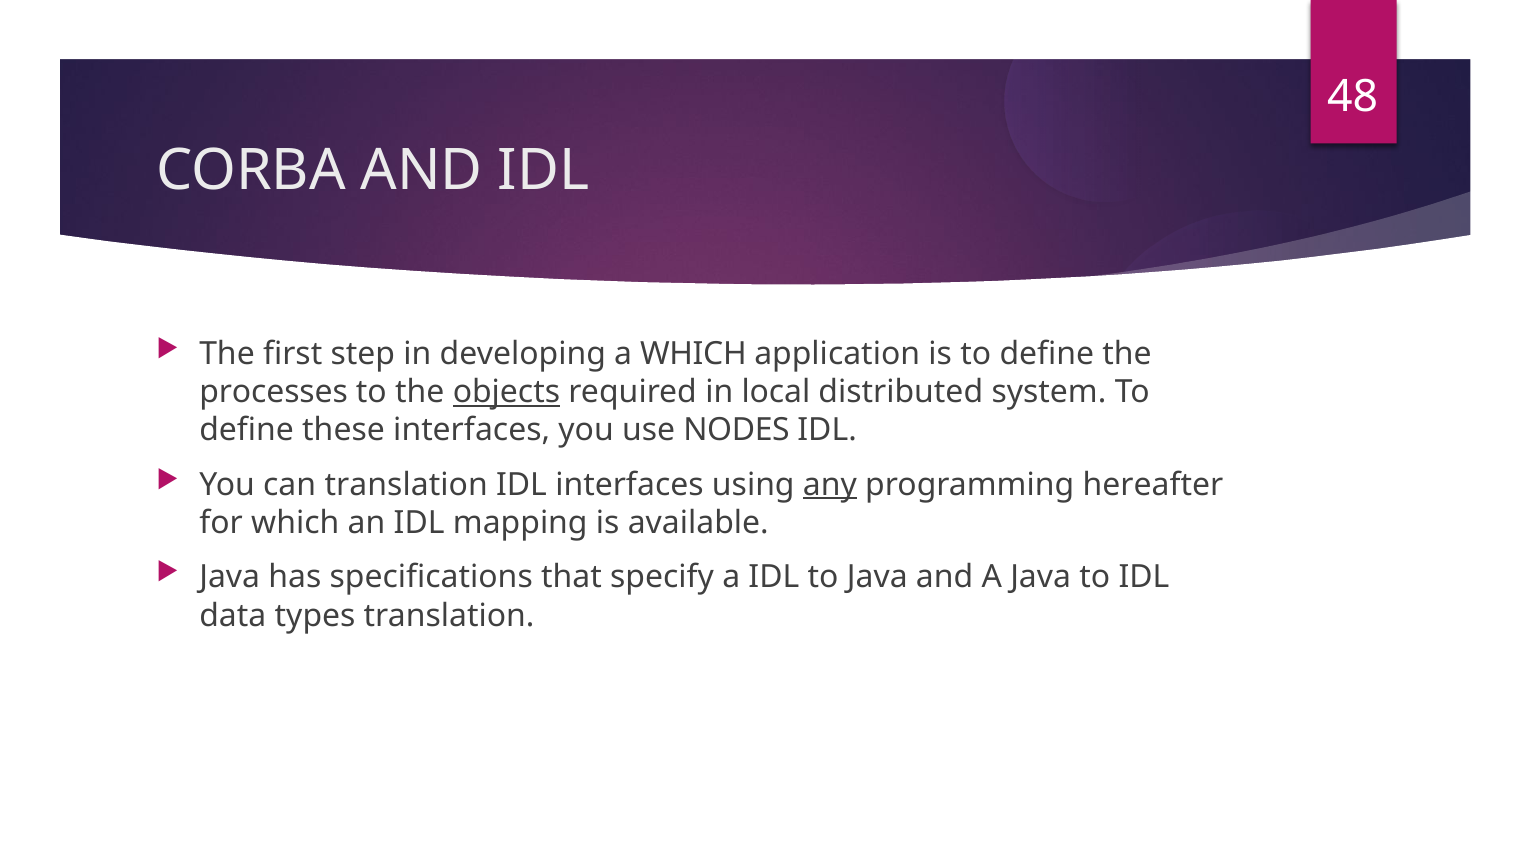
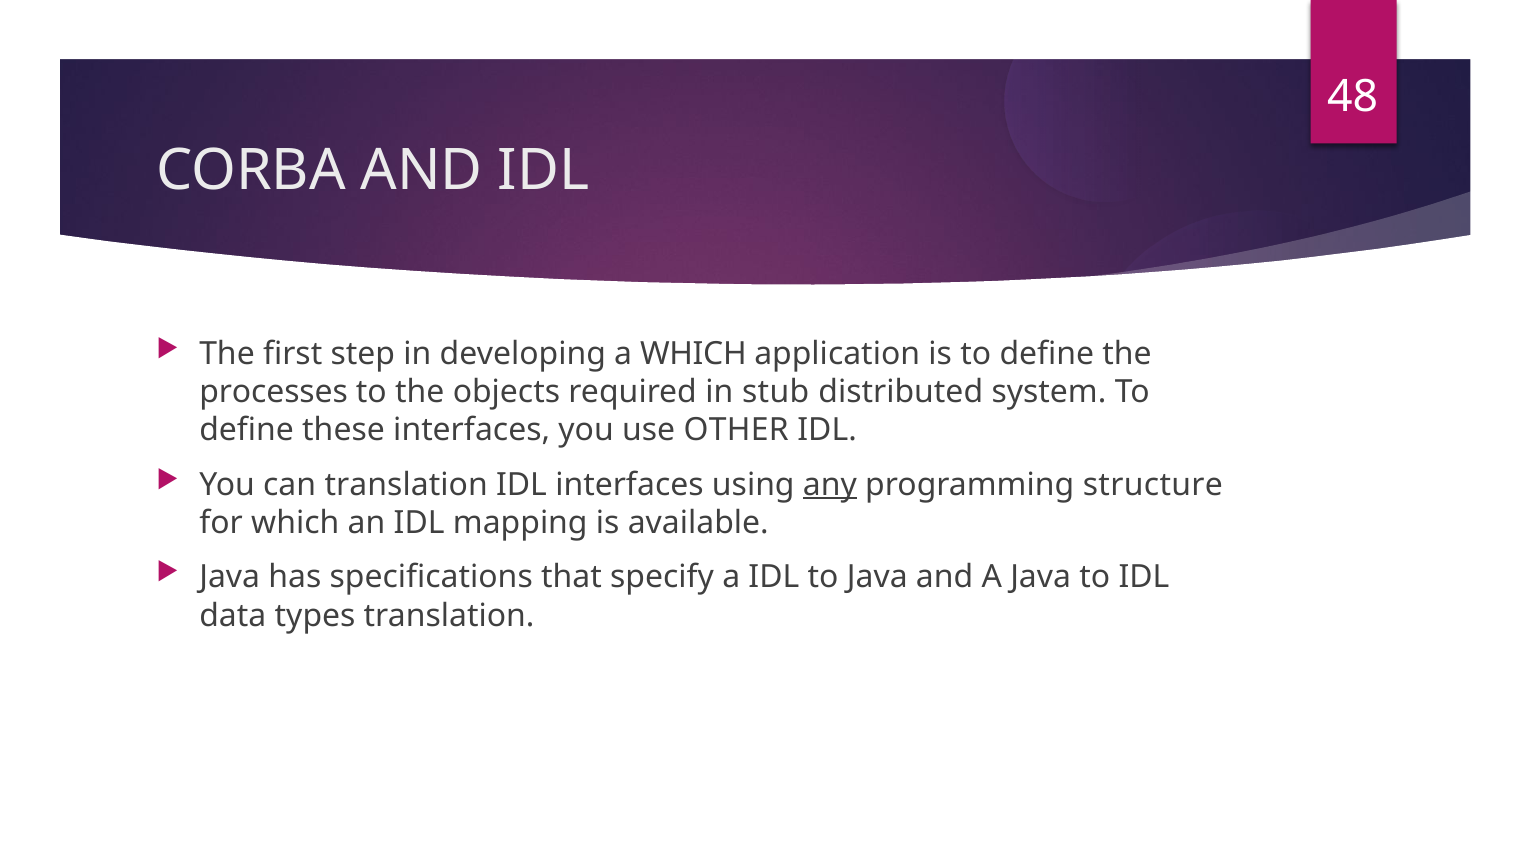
objects underline: present -> none
local: local -> stub
NODES: NODES -> OTHER
hereafter: hereafter -> structure
